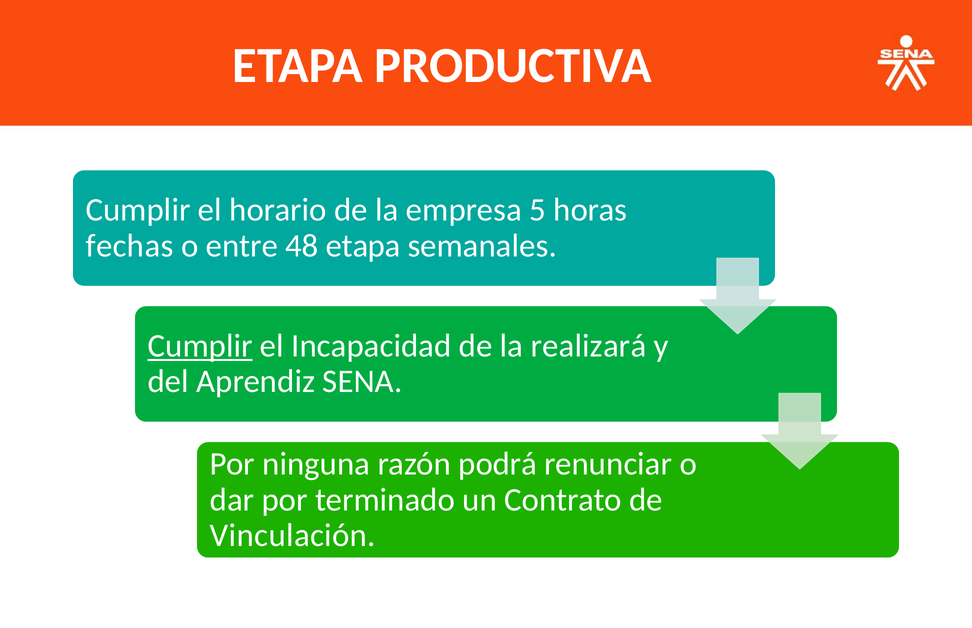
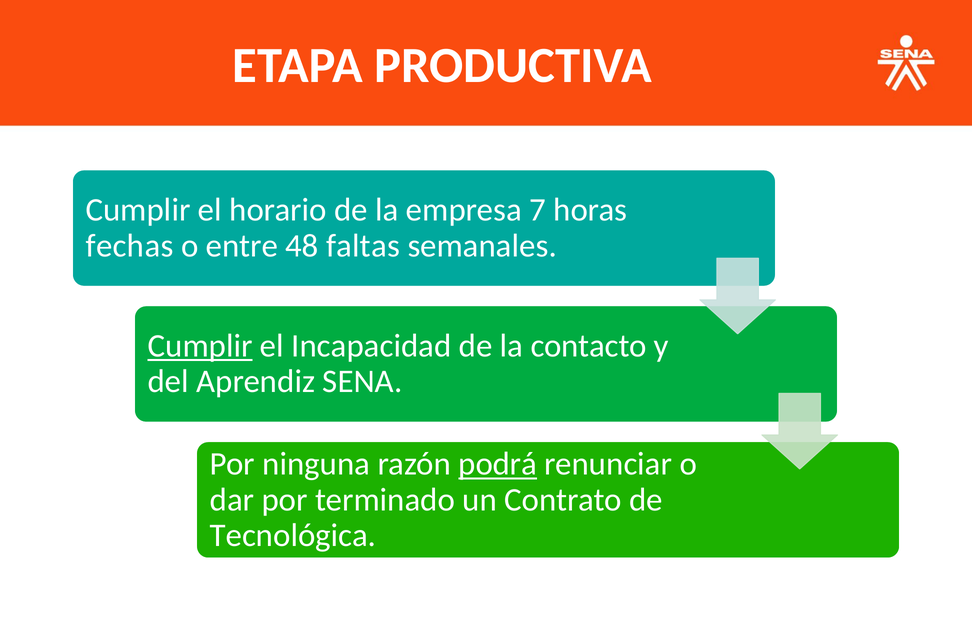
5: 5 -> 7
48 etapa: etapa -> faltas
realizará: realizará -> contacto
podrá underline: none -> present
Vinculación: Vinculación -> Tecnológica
